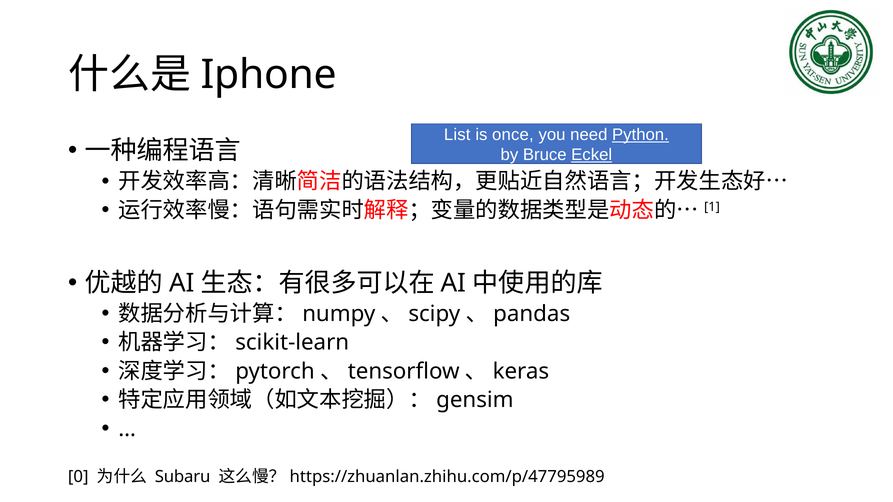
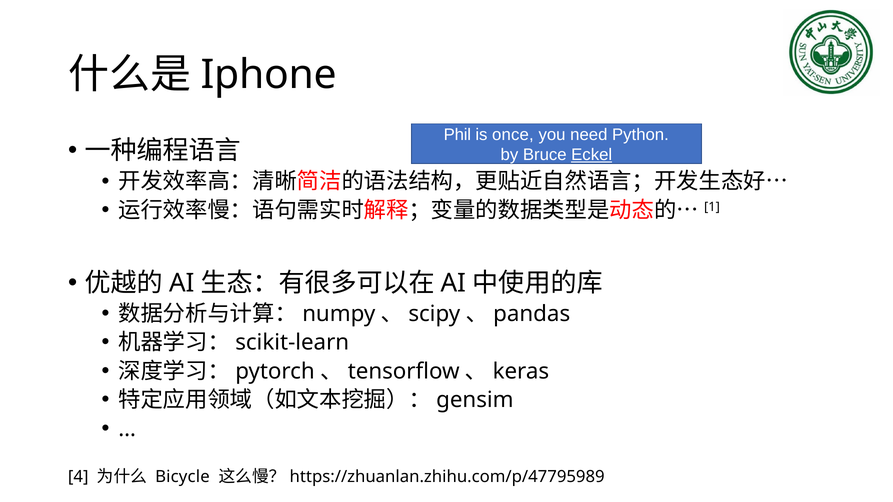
List: List -> Phil
Python underline: present -> none
0: 0 -> 4
Subaru: Subaru -> Bicycle
